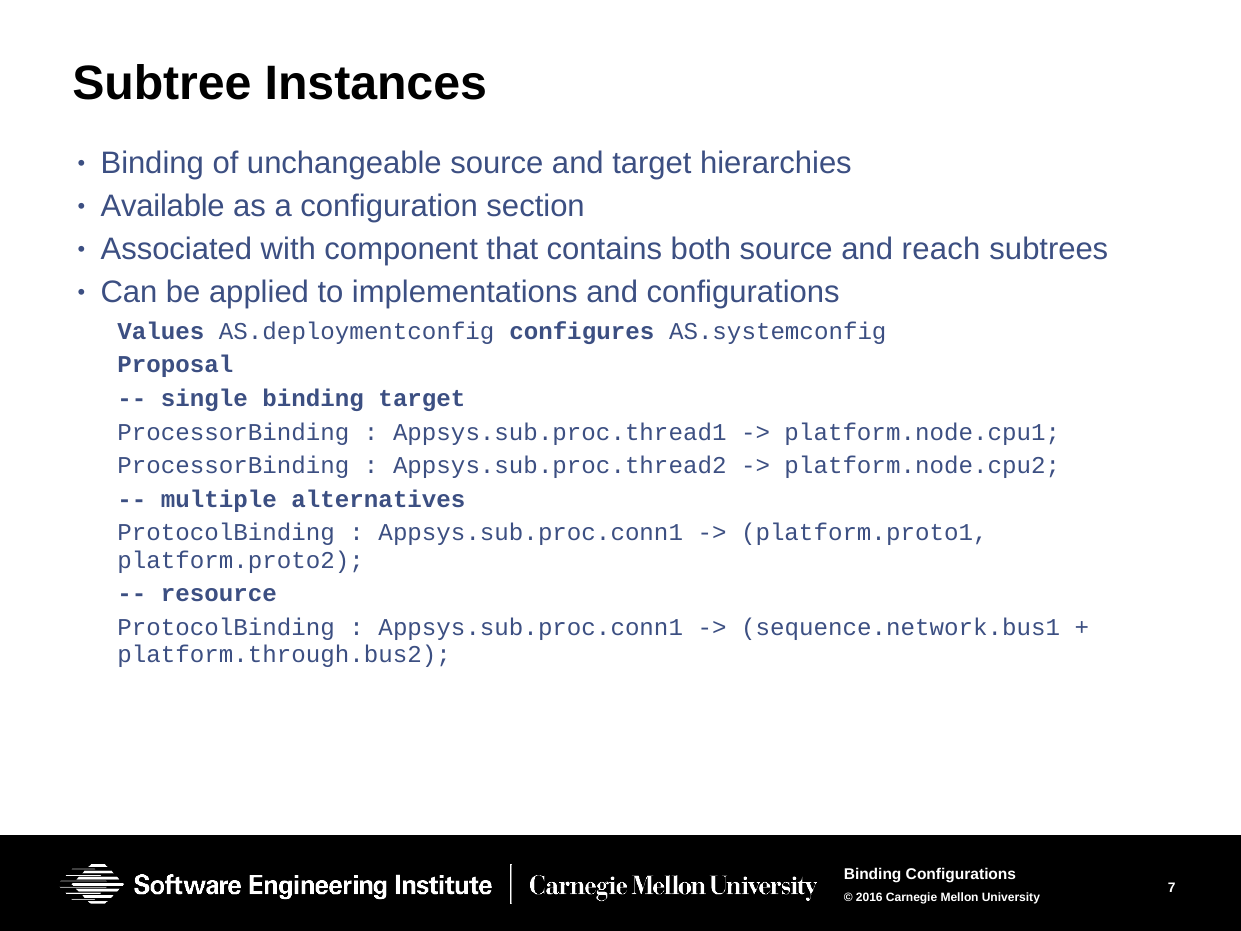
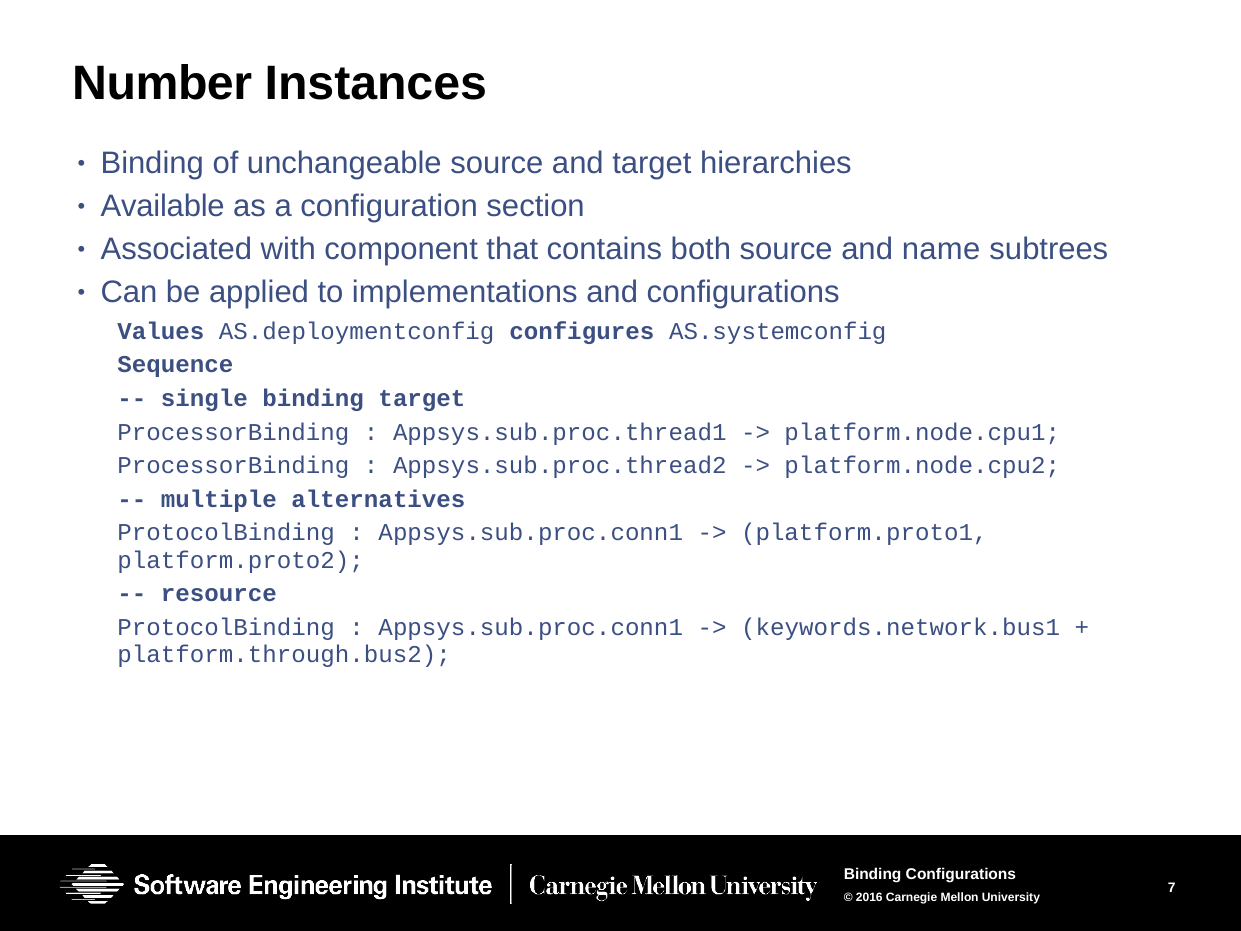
Subtree: Subtree -> Number
reach: reach -> name
Proposal: Proposal -> Sequence
sequence.network.bus1: sequence.network.bus1 -> keywords.network.bus1
